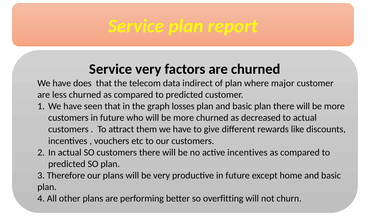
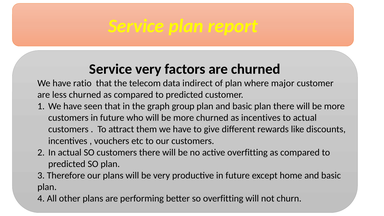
does: does -> ratio
losses: losses -> group
as decreased: decreased -> incentives
active incentives: incentives -> overfitting
